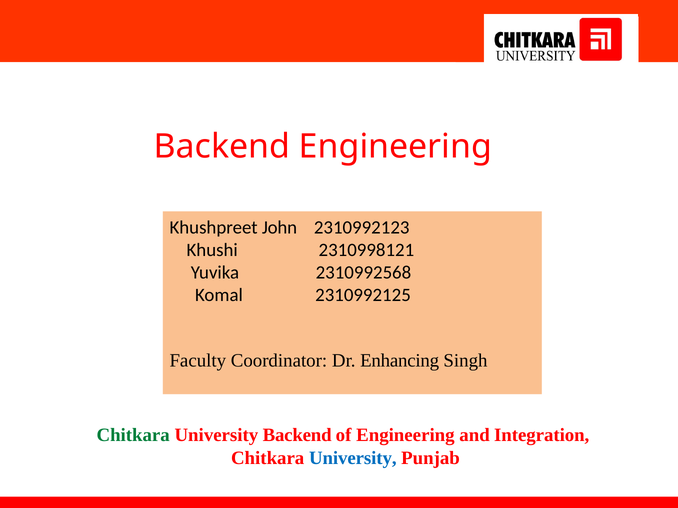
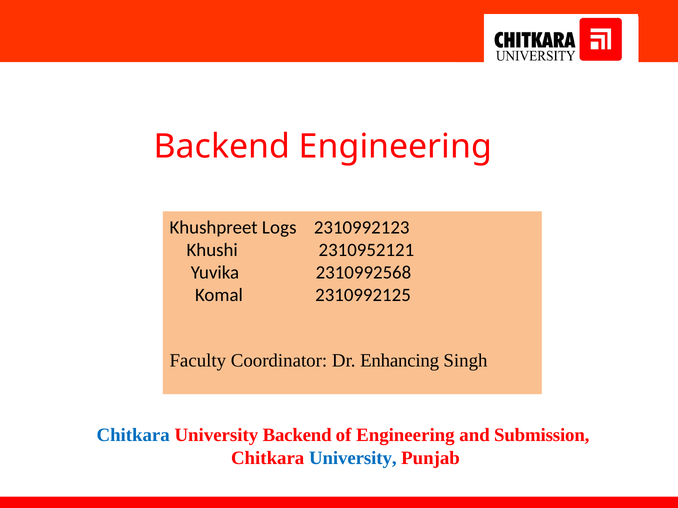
John: John -> Logs
2310998121: 2310998121 -> 2310952121
Chitkara at (133, 436) colour: green -> blue
Integration: Integration -> Submission
